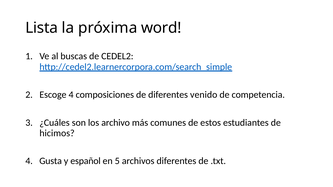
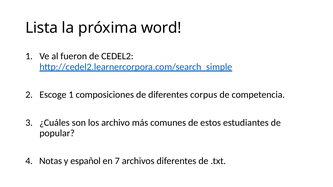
buscas: buscas -> fueron
Escoge 4: 4 -> 1
venido: venido -> corpus
hicimos: hicimos -> popular
Gusta: Gusta -> Notas
5: 5 -> 7
